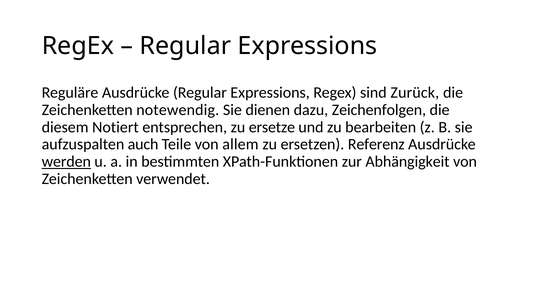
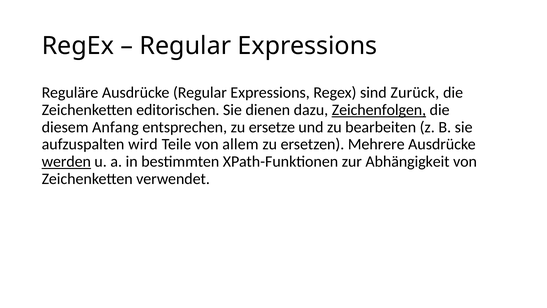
notewendig: notewendig -> editorischen
Zeichenfolgen underline: none -> present
Notiert: Notiert -> Anfang
auch: auch -> wird
Referenz: Referenz -> Mehrere
